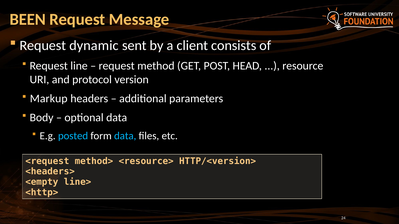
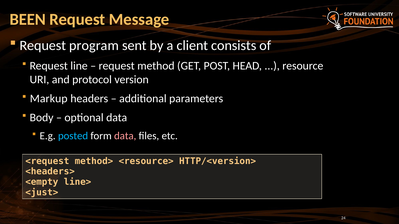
dynamic: dynamic -> program
data at (125, 136) colour: light blue -> pink
<http>: <http> -> <just>
